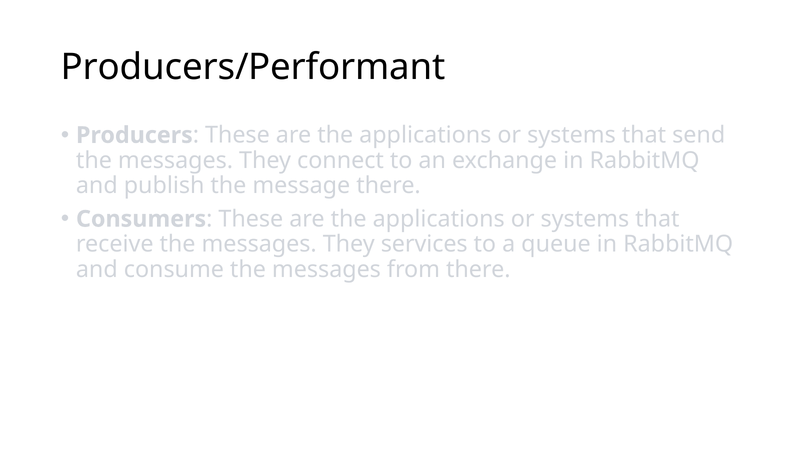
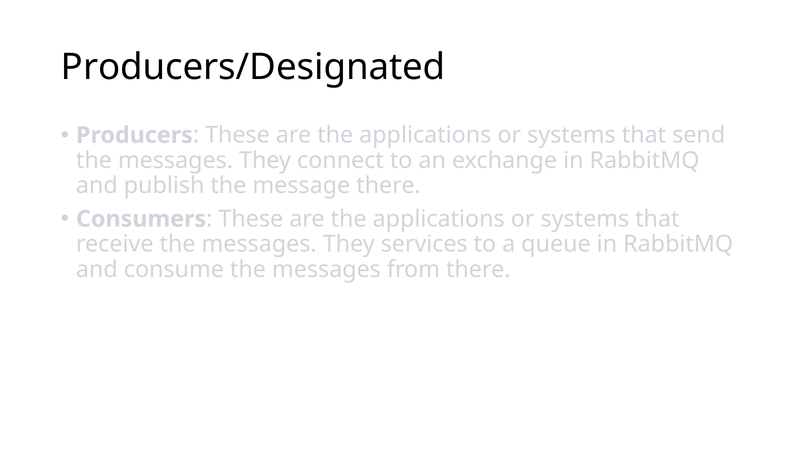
Producers/Performant: Producers/Performant -> Producers/Designated
